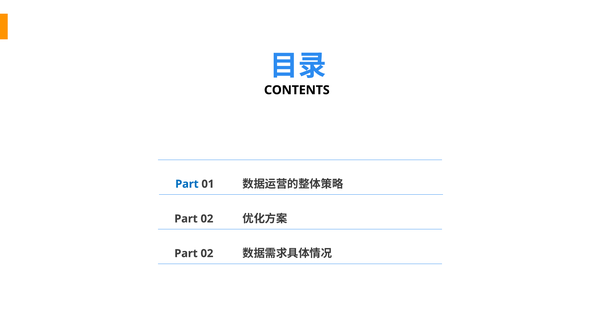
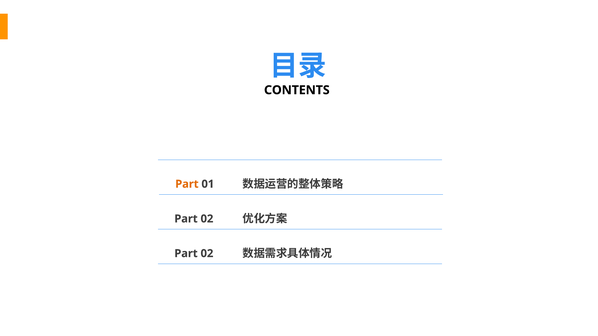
Part at (187, 184) colour: blue -> orange
